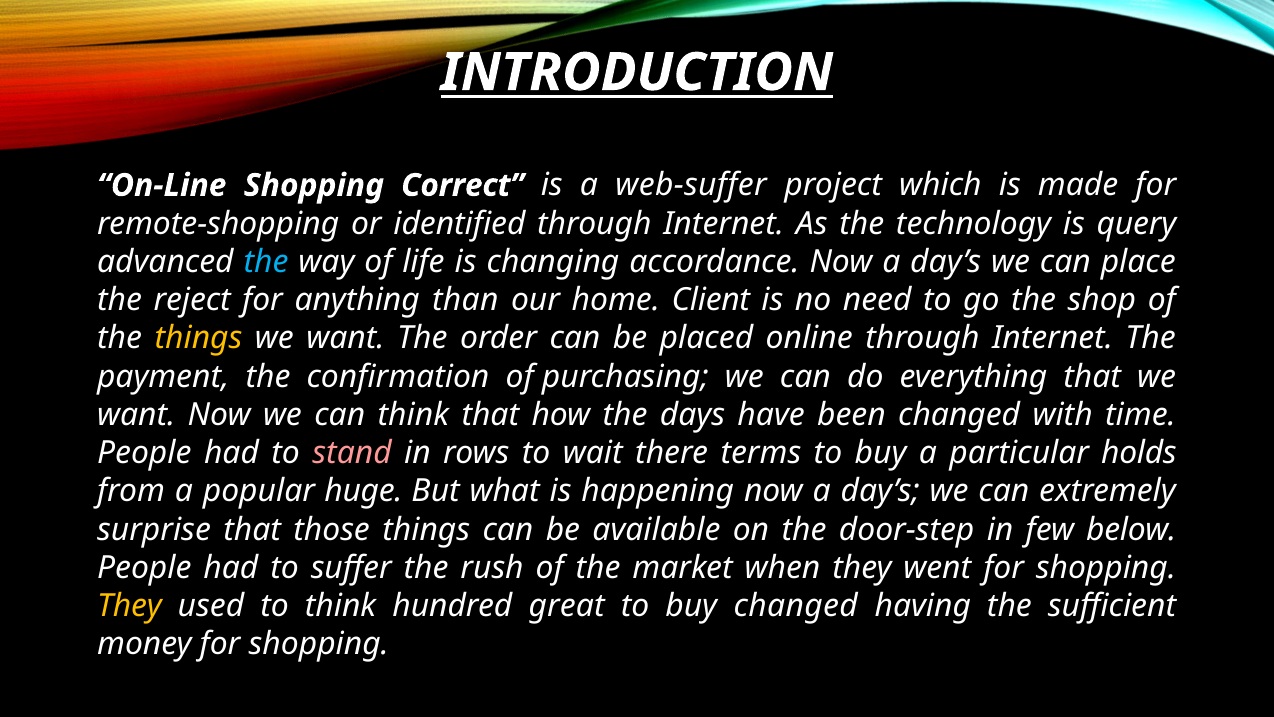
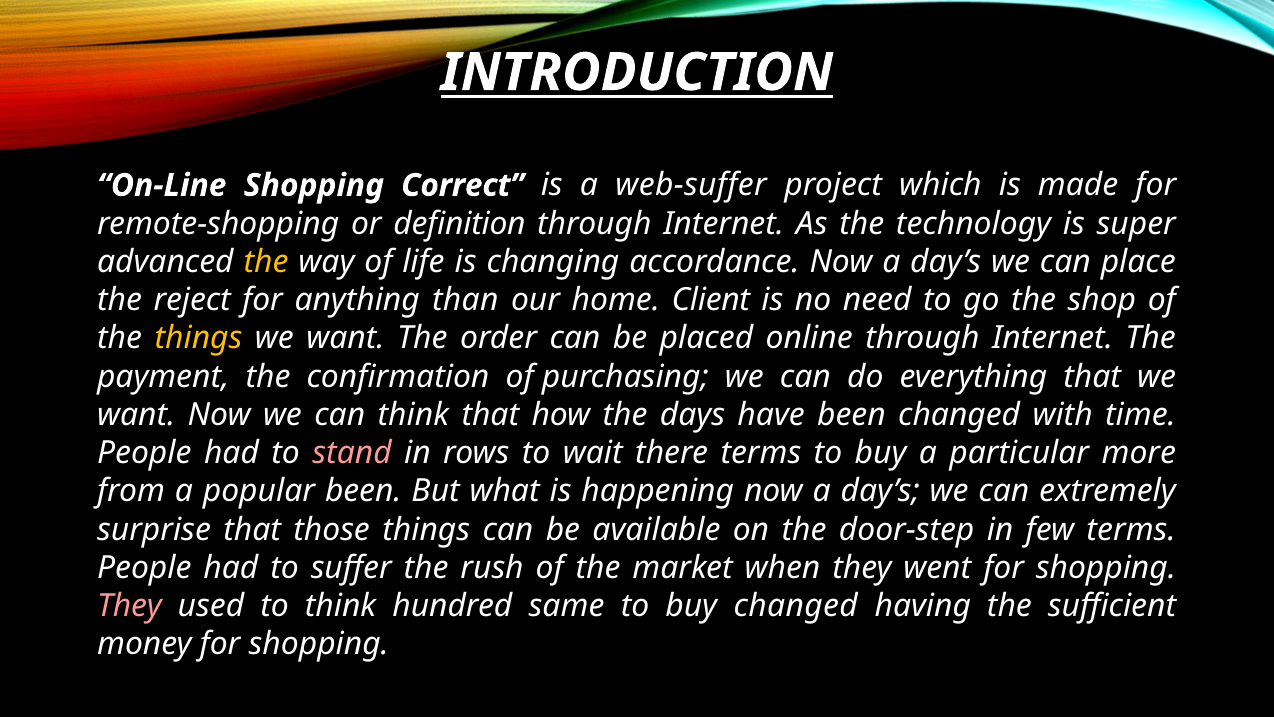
identified: identified -> definition
query: query -> super
the at (266, 262) colour: light blue -> yellow
holds: holds -> more
popular huge: huge -> been
few below: below -> terms
They at (129, 606) colour: yellow -> pink
great: great -> same
